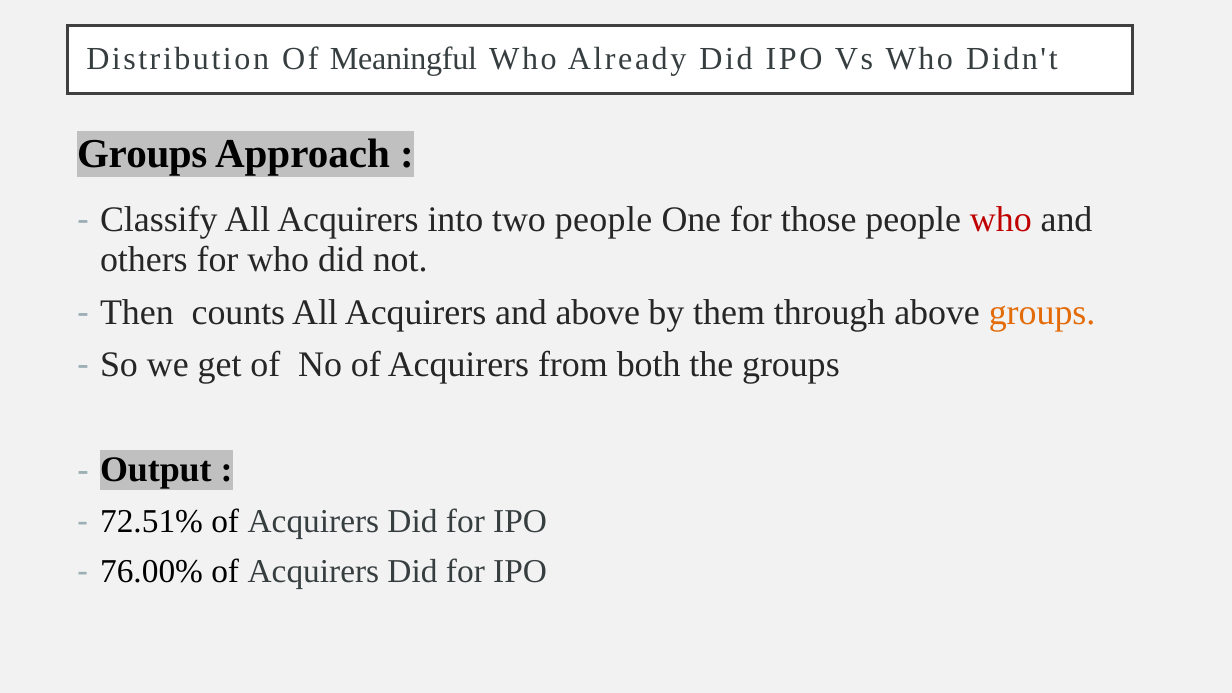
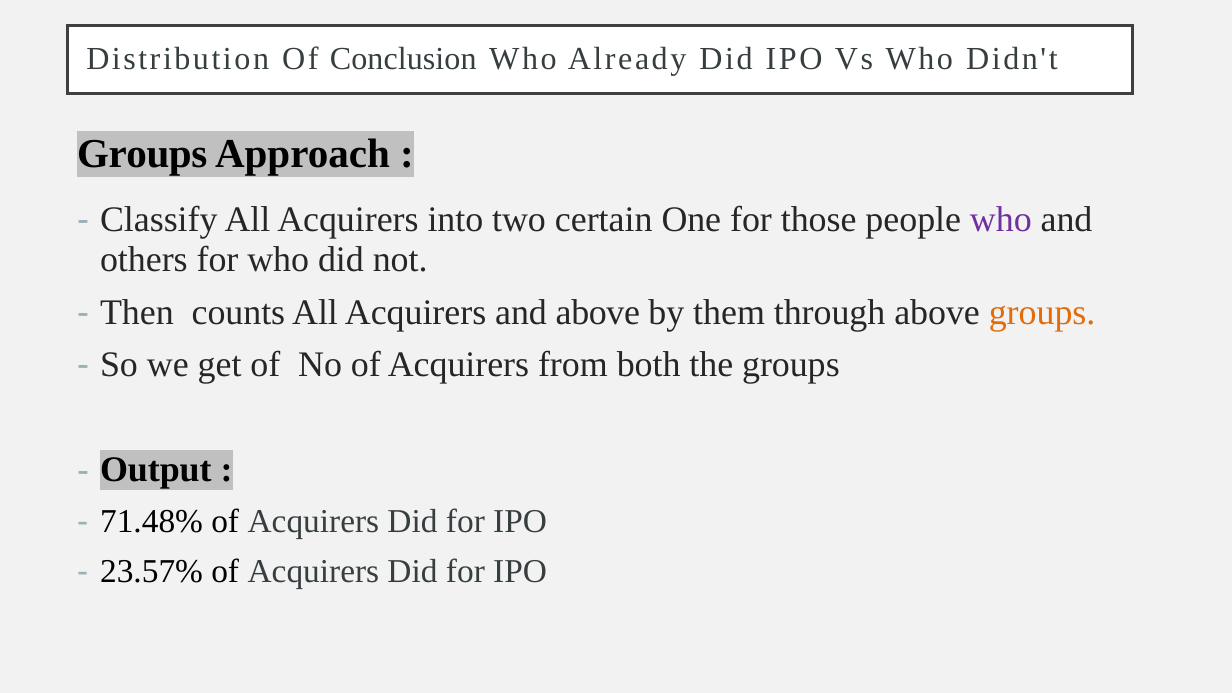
Meaningful: Meaningful -> Conclusion
two people: people -> certain
who at (1001, 220) colour: red -> purple
72.51%: 72.51% -> 71.48%
76.00%: 76.00% -> 23.57%
